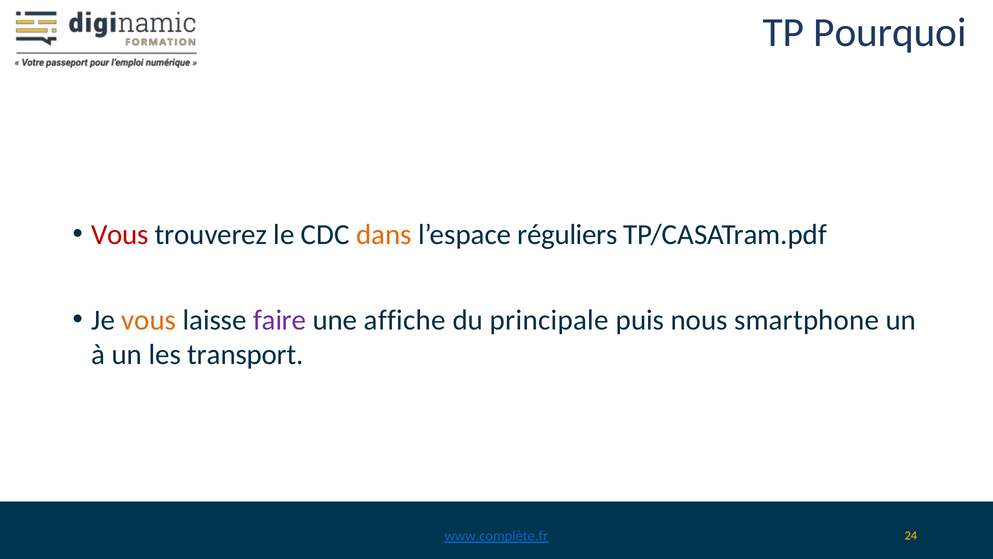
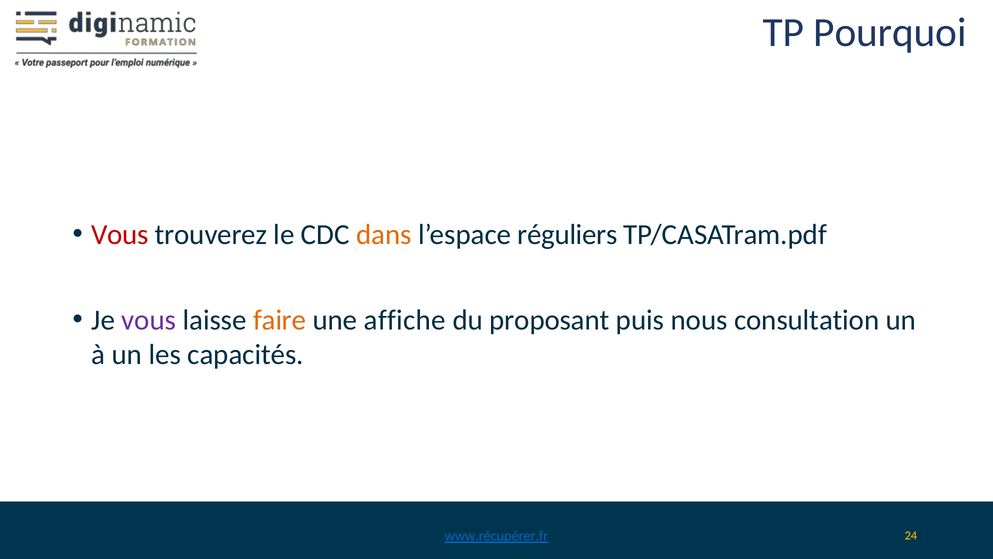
vous at (149, 320) colour: orange -> purple
faire colour: purple -> orange
principale: principale -> proposant
smartphone: smartphone -> consultation
transport: transport -> capacités
www.complète.fr: www.complète.fr -> www.récupérer.fr
